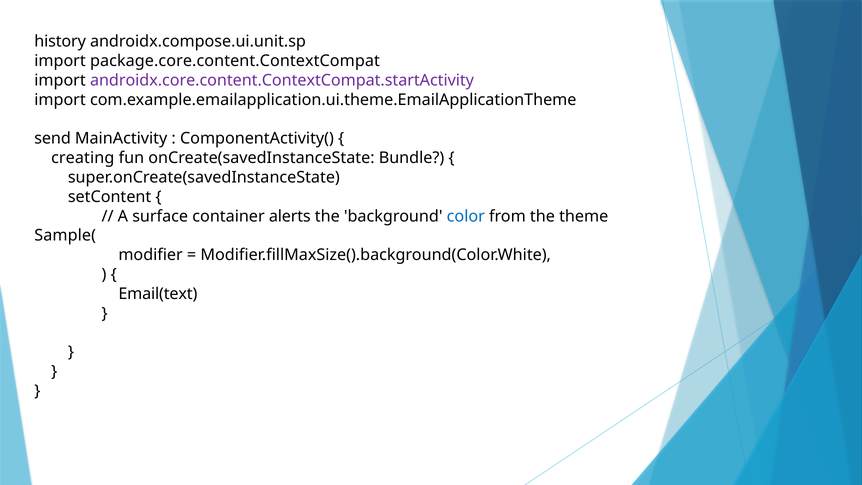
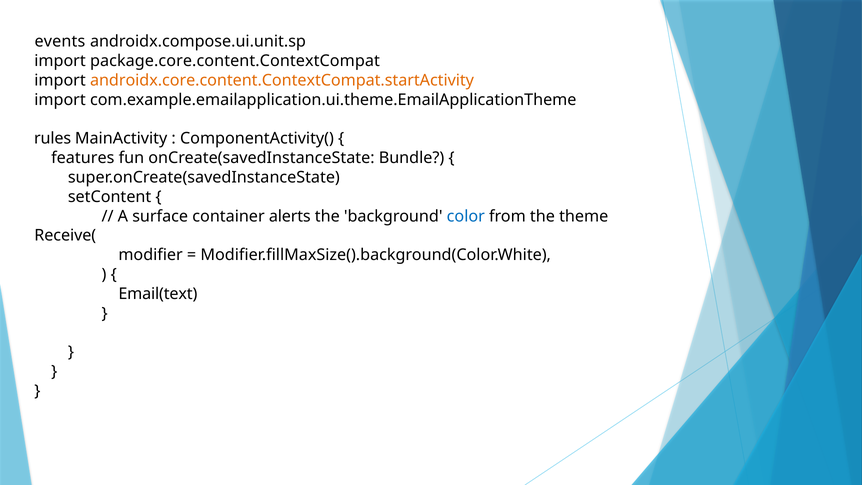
history: history -> events
androidx.core.content.ContextCompat.startActivity colour: purple -> orange
send: send -> rules
creating: creating -> features
Sample(: Sample( -> Receive(
